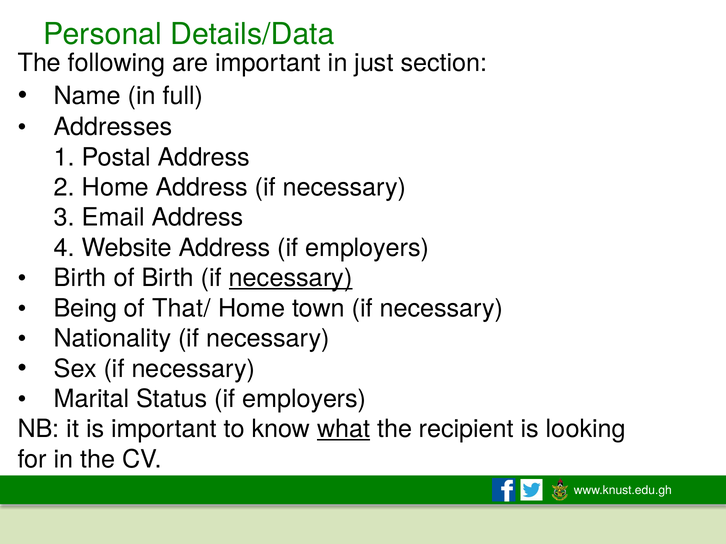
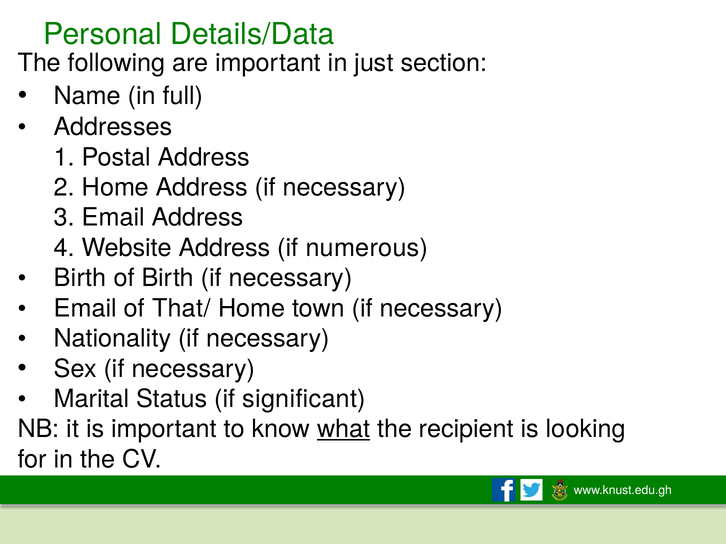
Address if employers: employers -> numerous
necessary at (291, 278) underline: present -> none
Being at (85, 309): Being -> Email
Status if employers: employers -> significant
